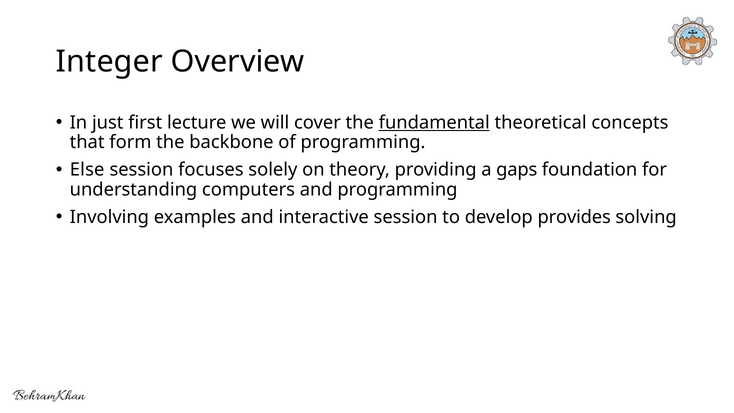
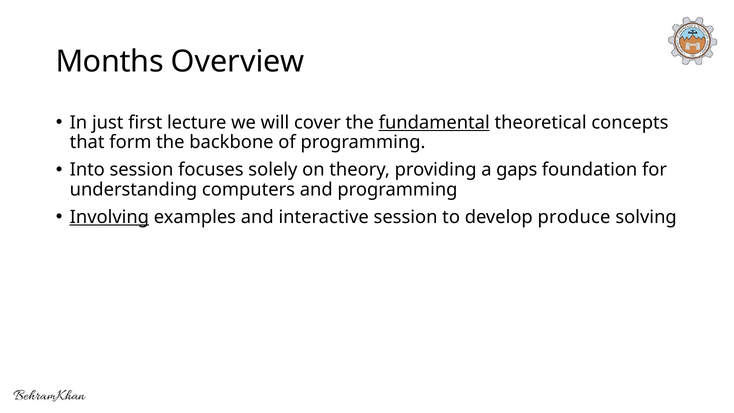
Integer: Integer -> Months
Else: Else -> Into
Involving underline: none -> present
provides: provides -> produce
